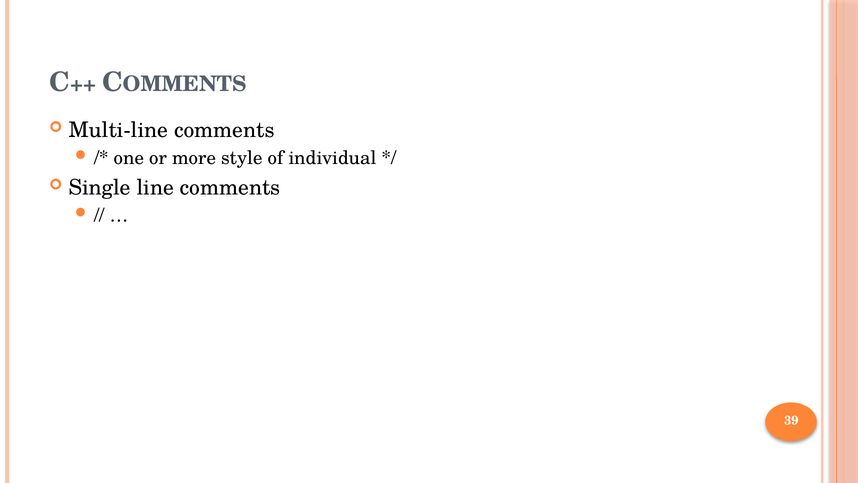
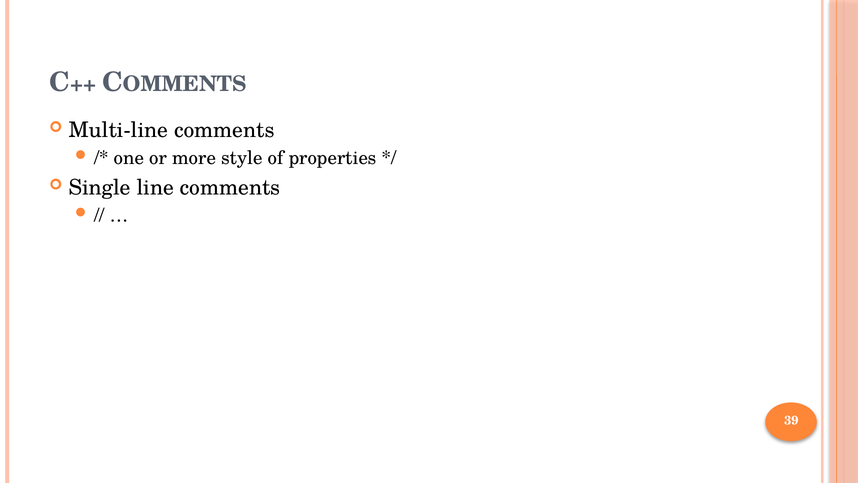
individual: individual -> properties
